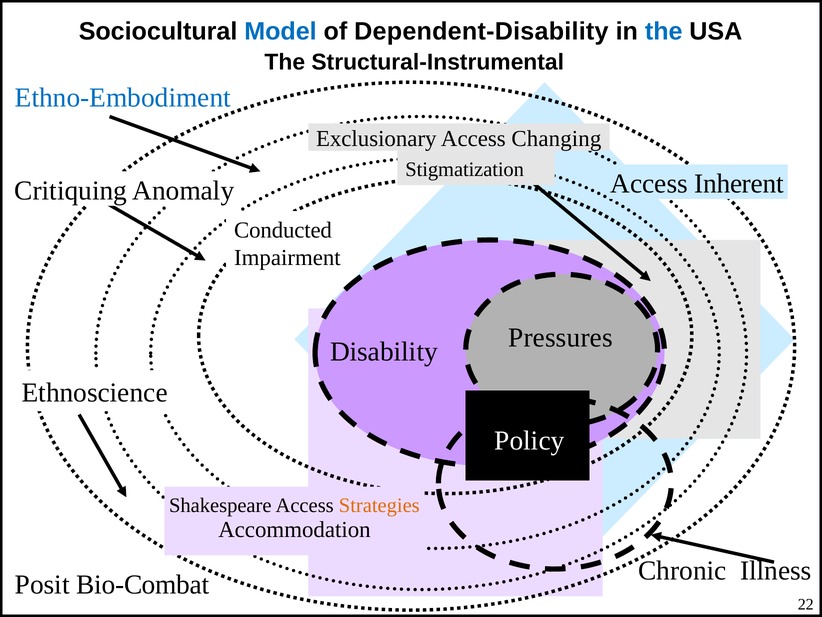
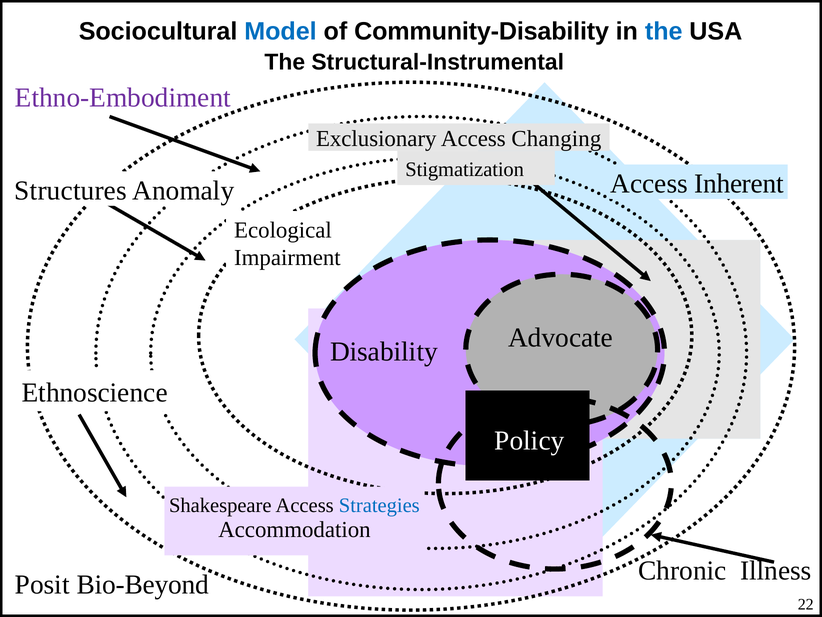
Dependent-Disability: Dependent-Disability -> Community-Disability
Ethno-Embodiment colour: blue -> purple
Critiquing: Critiquing -> Structures
Conducted: Conducted -> Ecological
Pressures: Pressures -> Advocate
Strategies colour: orange -> blue
Bio-Combat: Bio-Combat -> Bio-Beyond
